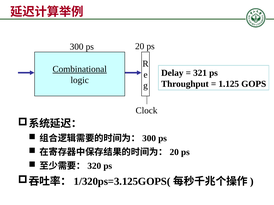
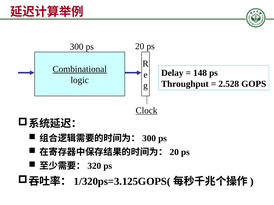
321: 321 -> 148
1.125: 1.125 -> 2.528
Clock underline: none -> present
